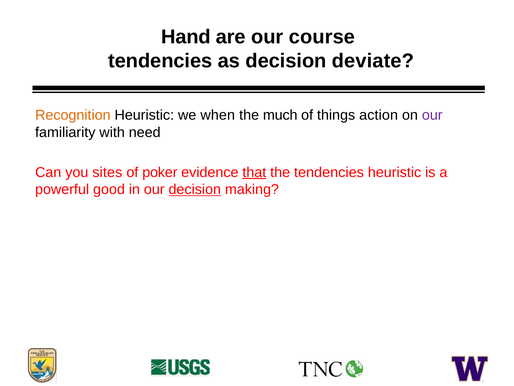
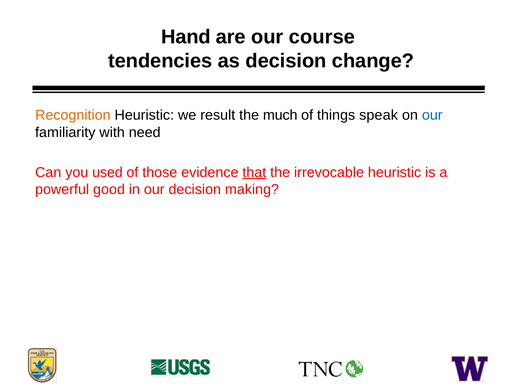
deviate: deviate -> change
when: when -> result
action: action -> speak
our at (432, 115) colour: purple -> blue
sites: sites -> used
poker: poker -> those
the tendencies: tendencies -> irrevocable
decision at (195, 189) underline: present -> none
